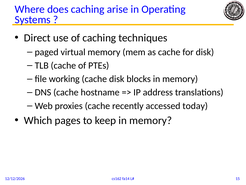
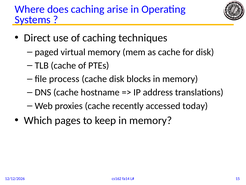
working: working -> process
